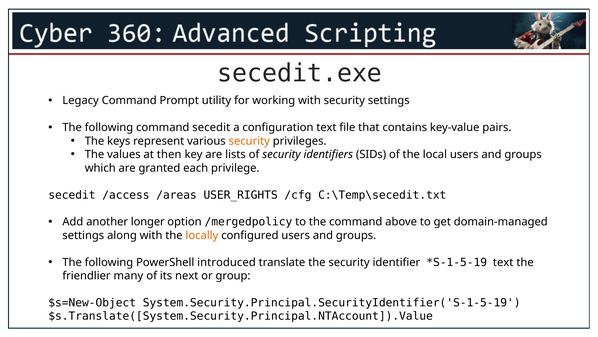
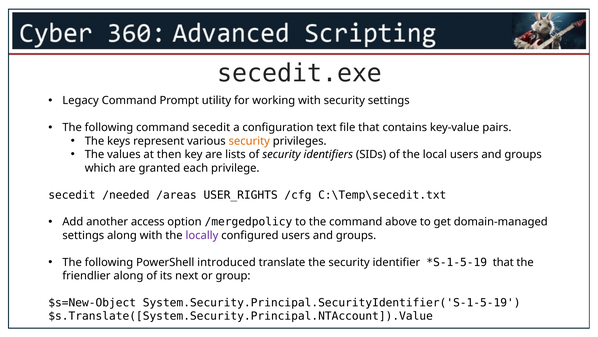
/access: /access -> /needed
longer: longer -> access
locally colour: orange -> purple
text at (503, 262): text -> that
friendlier many: many -> along
